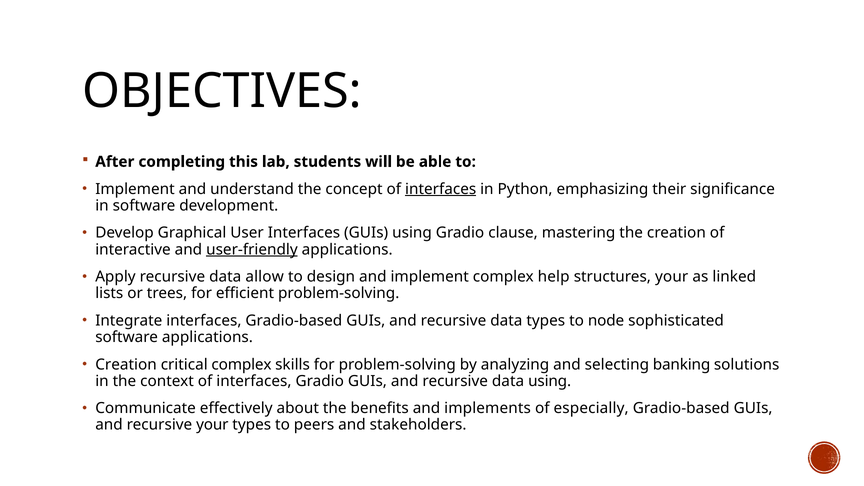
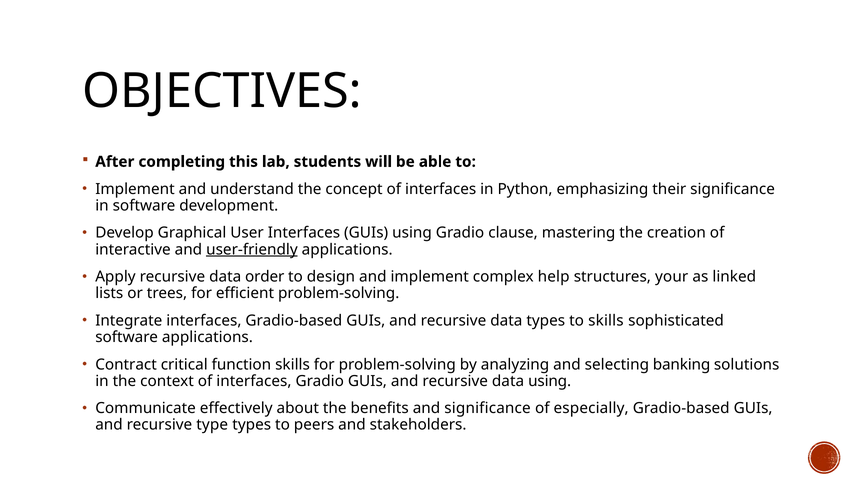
interfaces at (441, 189) underline: present -> none
allow: allow -> order
to node: node -> skills
Creation at (126, 364): Creation -> Contract
critical complex: complex -> function
and implements: implements -> significance
recursive your: your -> type
